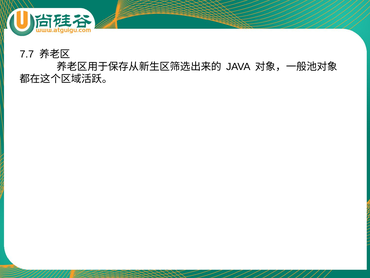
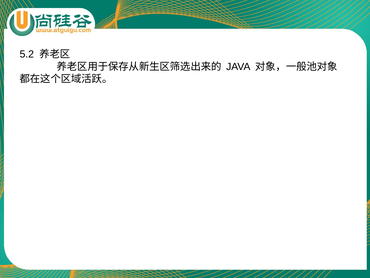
7.7: 7.7 -> 5.2
